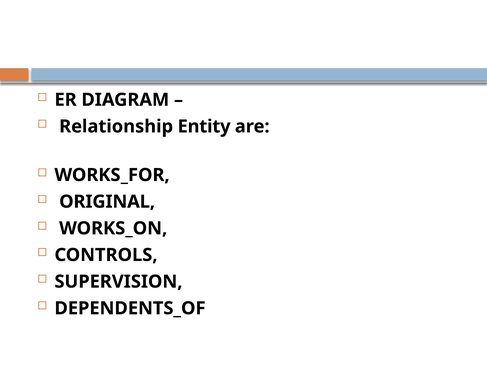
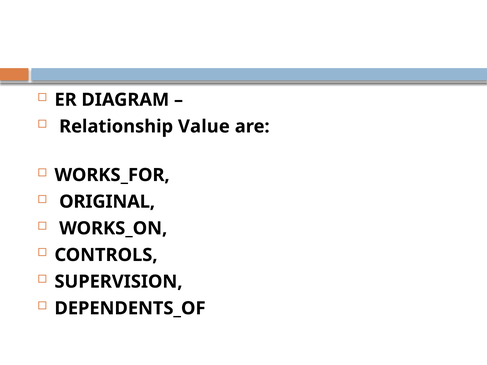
Entity: Entity -> Value
